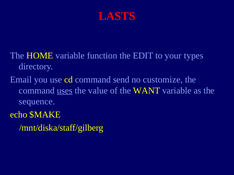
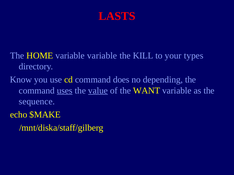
variable function: function -> variable
EDIT: EDIT -> KILL
Email: Email -> Know
send: send -> does
customize: customize -> depending
value underline: none -> present
